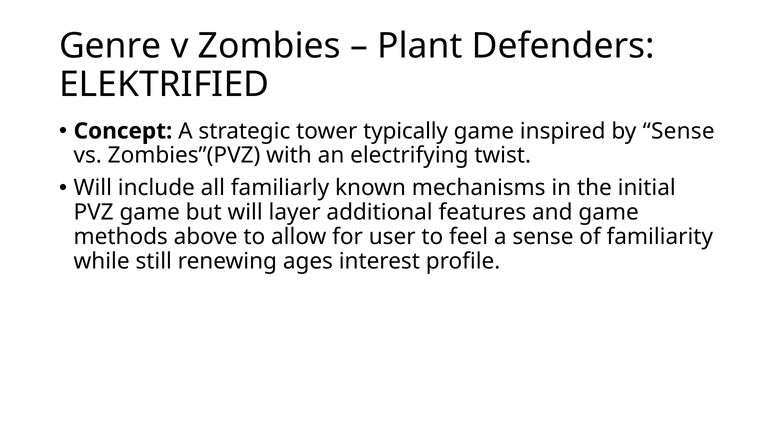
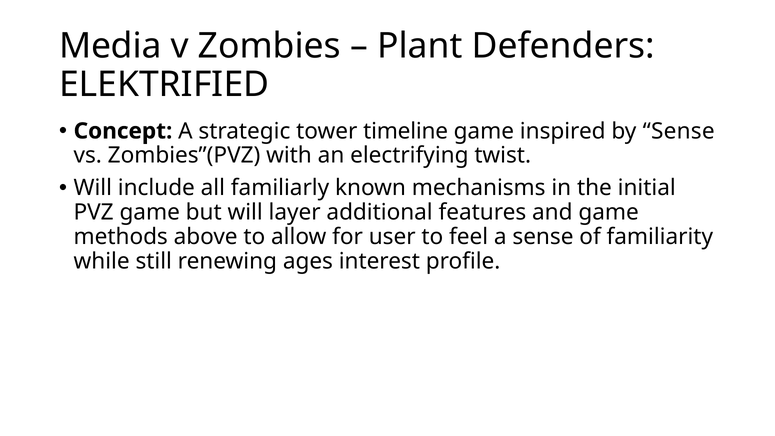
Genre: Genre -> Media
typically: typically -> timeline
